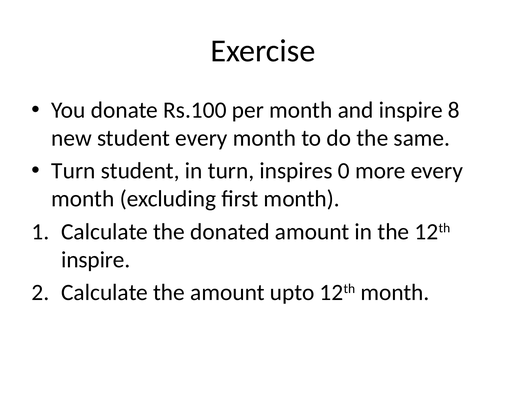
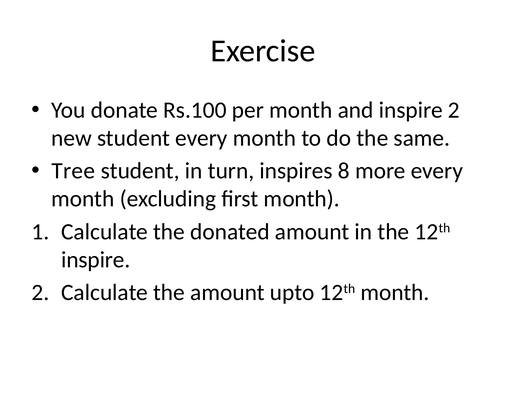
and inspire 8: 8 -> 2
Turn at (73, 171): Turn -> Tree
0: 0 -> 8
